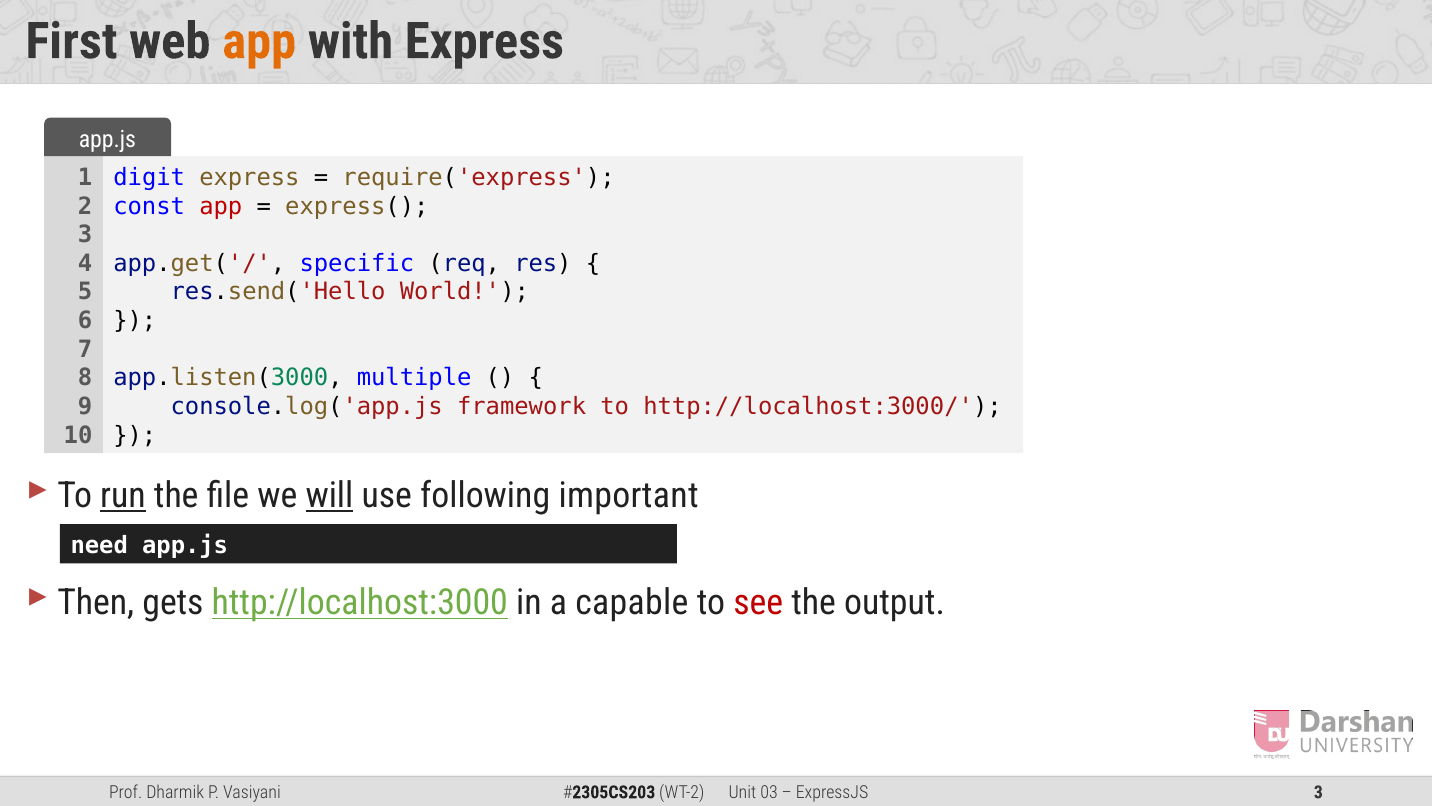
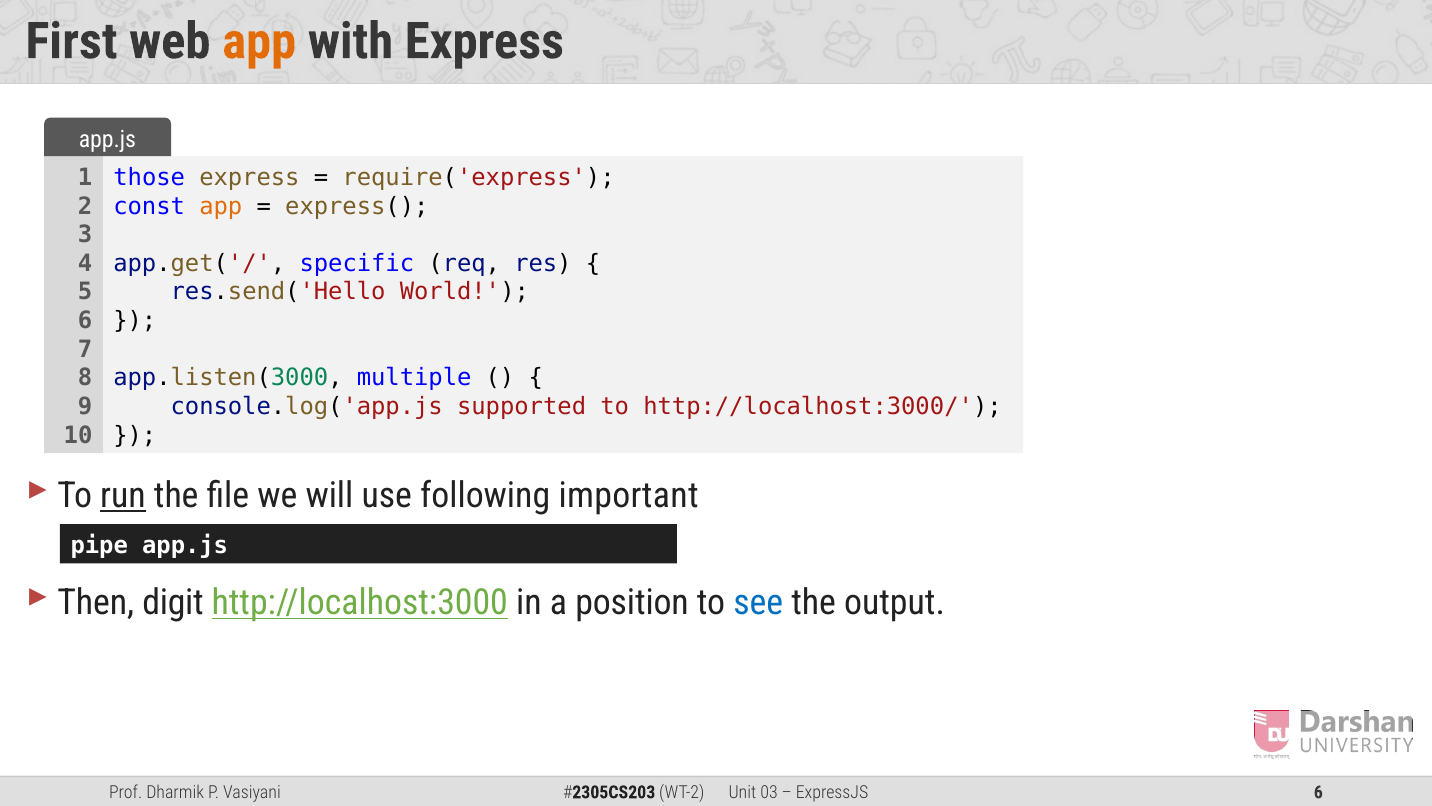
digit: digit -> those
app at (221, 206) colour: red -> orange
framework: framework -> supported
will underline: present -> none
need: need -> pipe
gets: gets -> digit
capable: capable -> position
see colour: red -> blue
3 at (1318, 792): 3 -> 6
